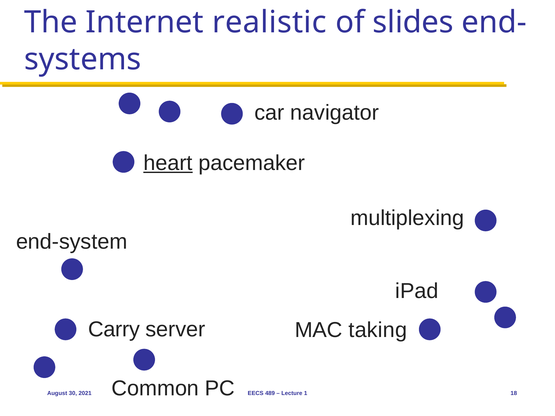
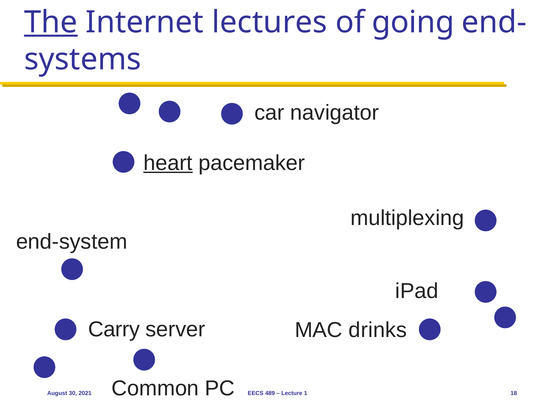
The underline: none -> present
realistic: realistic -> lectures
slides: slides -> going
taking: taking -> drinks
